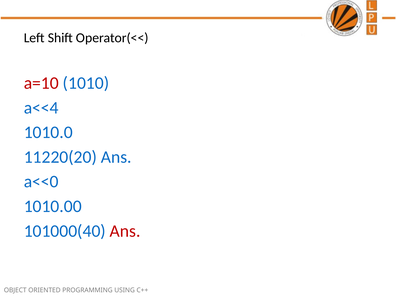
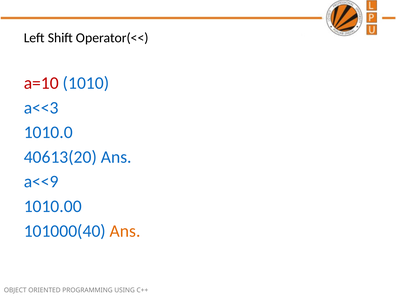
a<<4: a<<4 -> a<<3
11220(20: 11220(20 -> 40613(20
a<<0: a<<0 -> a<<9
Ans at (125, 231) colour: red -> orange
